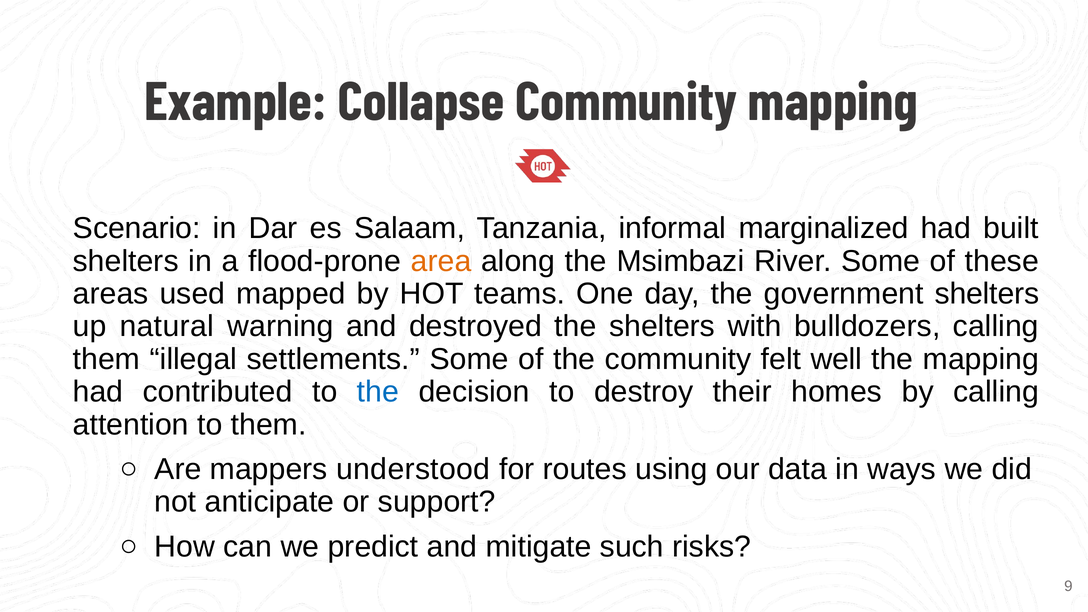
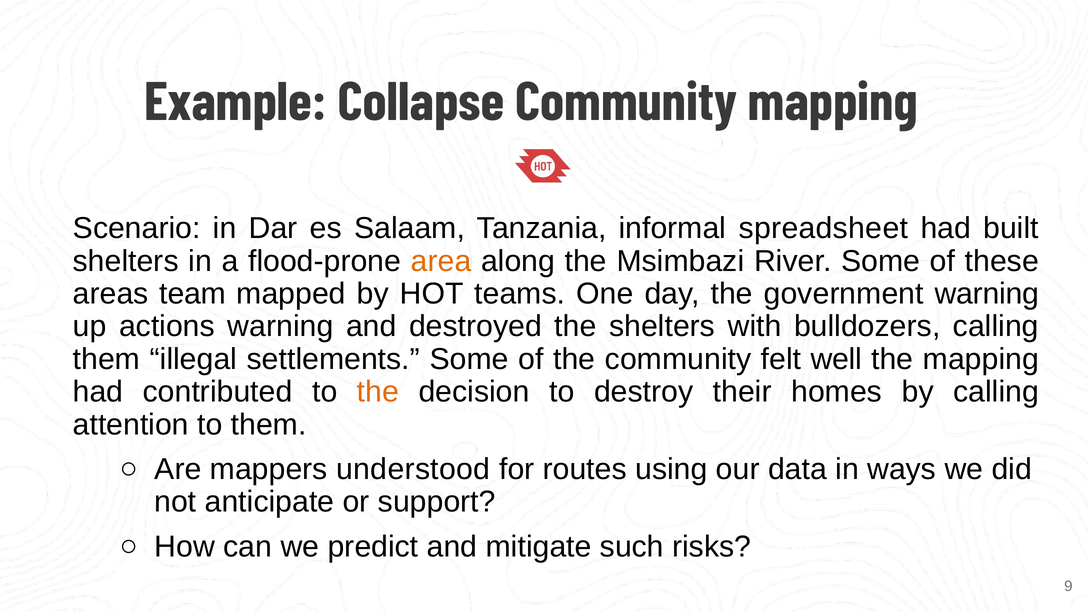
marginalized: marginalized -> spreadsheet
used: used -> team
government shelters: shelters -> warning
natural: natural -> actions
the at (378, 392) colour: blue -> orange
